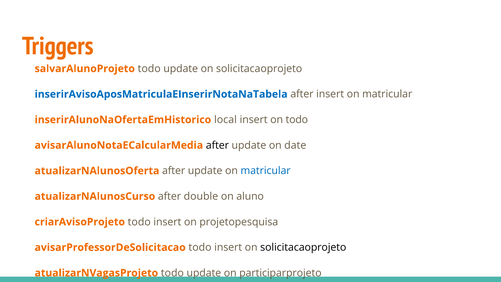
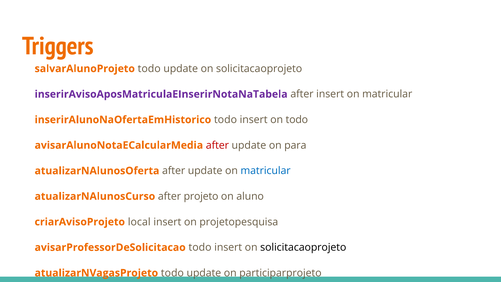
inserirAvisoAposMatriculaEInserirNotaNaTabela colour: blue -> purple
inserirAlunoNaOfertaEmHistorico local: local -> todo
after at (217, 145) colour: black -> red
date: date -> para
double: double -> projeto
criarAvisoProjeto todo: todo -> local
